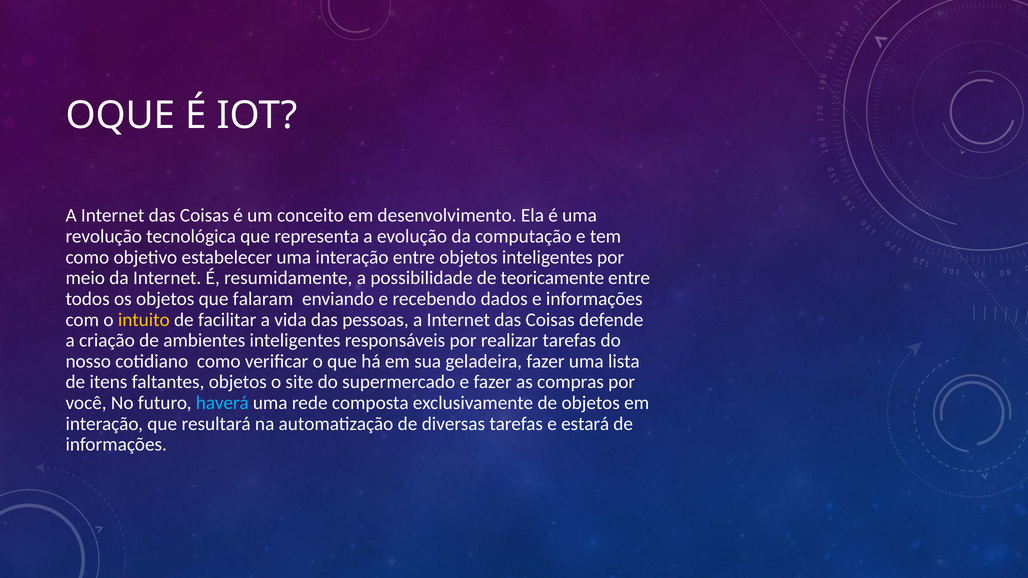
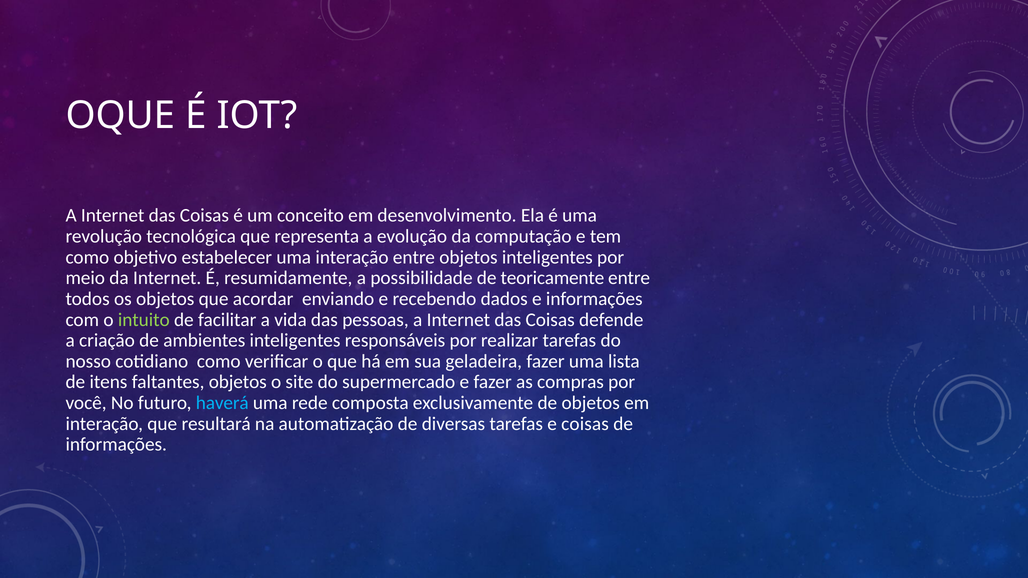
falaram: falaram -> acordar
intuito colour: yellow -> light green
e estará: estará -> coisas
